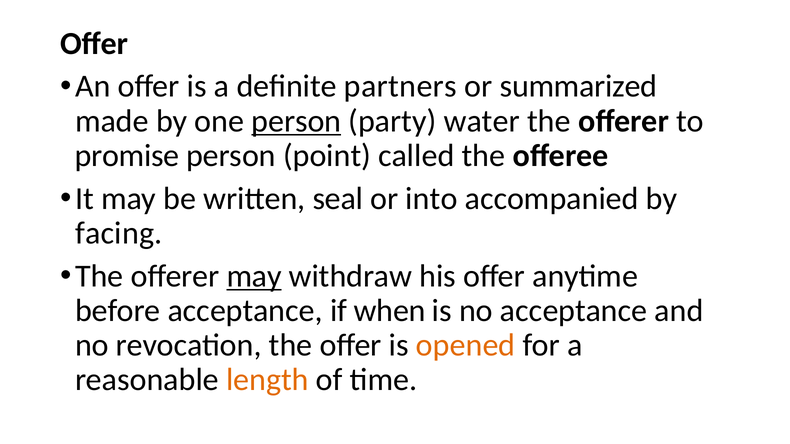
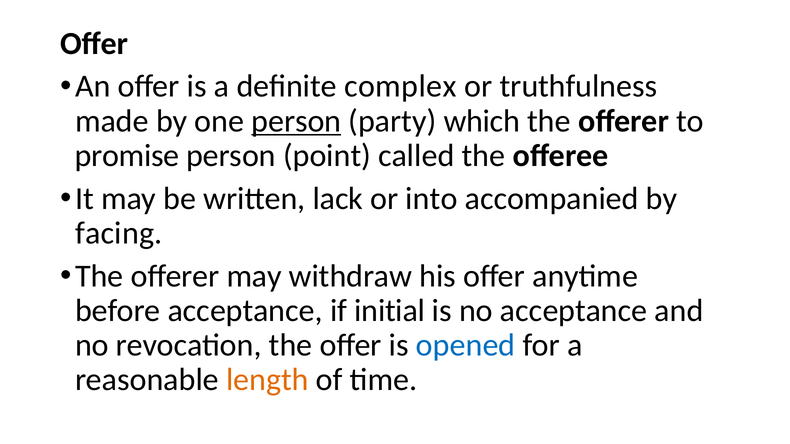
partners: partners -> complex
summarized: summarized -> truthfulness
water: water -> which
seal: seal -> lack
may at (254, 276) underline: present -> none
when: when -> initial
opened colour: orange -> blue
